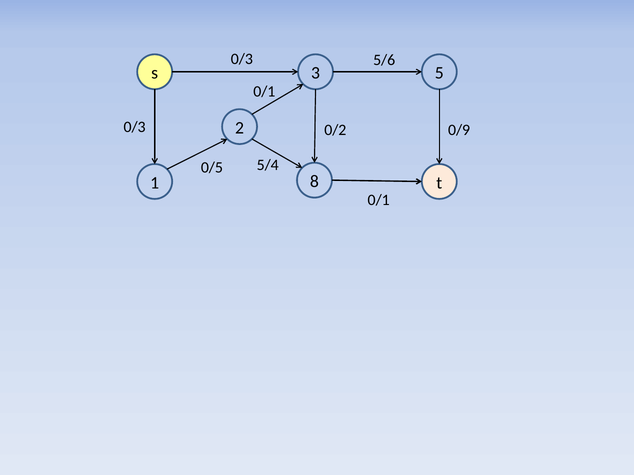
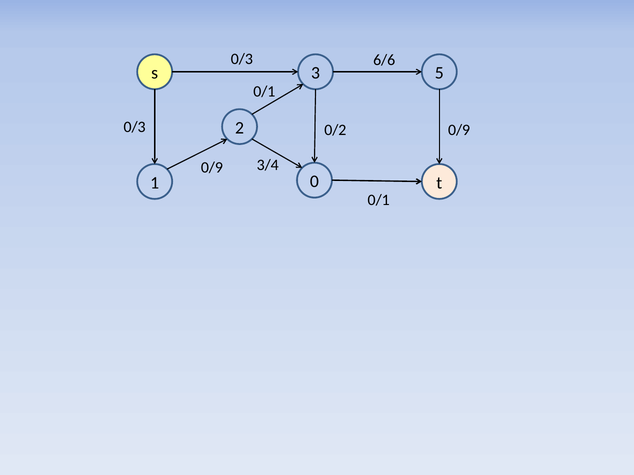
5/6: 5/6 -> 6/6
5/4: 5/4 -> 3/4
0/5 at (212, 168): 0/5 -> 0/9
8: 8 -> 0
